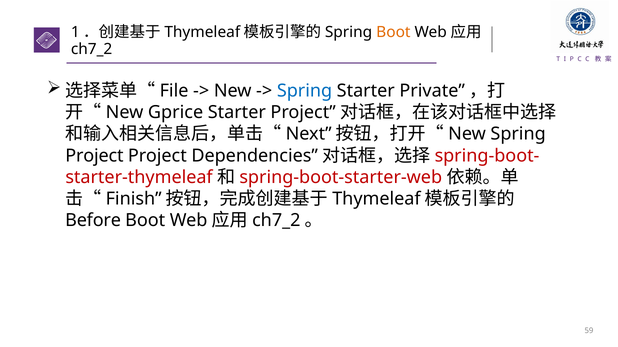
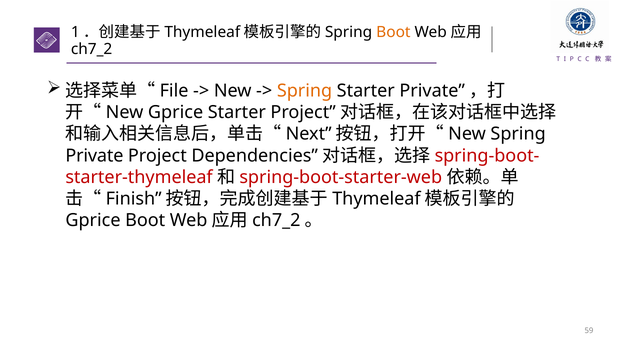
Spring at (305, 91) colour: blue -> orange
Project at (94, 156): Project -> Private
Before at (93, 221): Before -> Gprice
